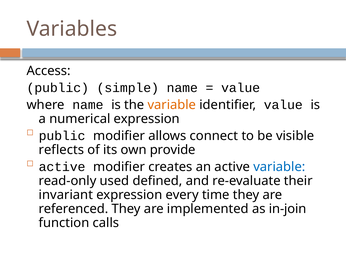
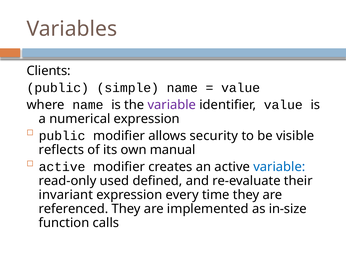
Access: Access -> Clients
variable at (172, 105) colour: orange -> purple
connect: connect -> security
provide: provide -> manual
in-join: in-join -> in-size
